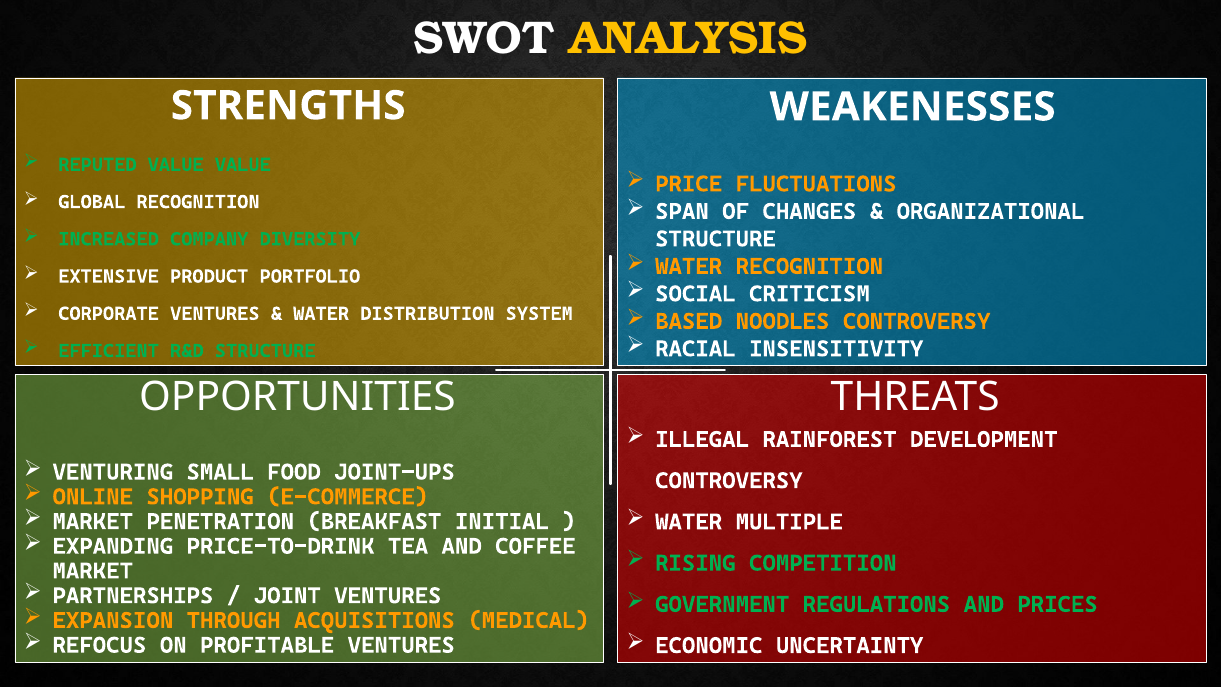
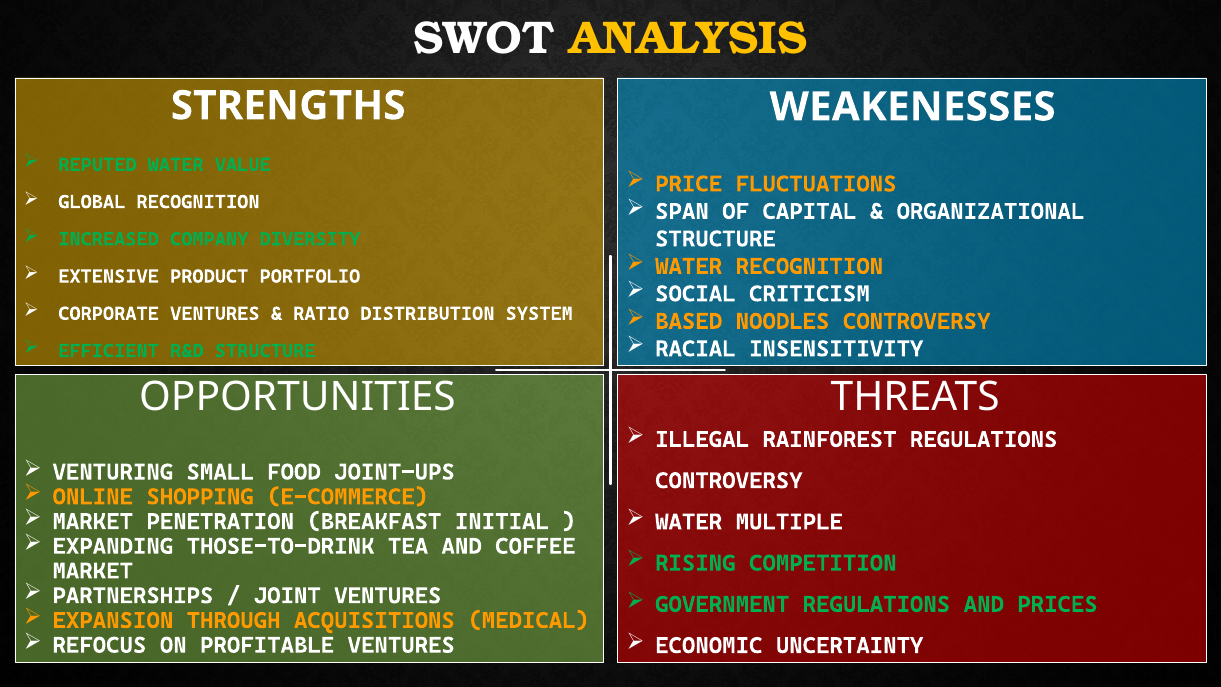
REPUTED VALUE: VALUE -> WATER
CHANGES: CHANGES -> CAPITAL
WATER at (321, 313): WATER -> RATIO
RAINFOREST DEVELOPMENT: DEVELOPMENT -> REGULATIONS
PRICE-TO-DRINK: PRICE-TO-DRINK -> THOSE-TO-DRINK
